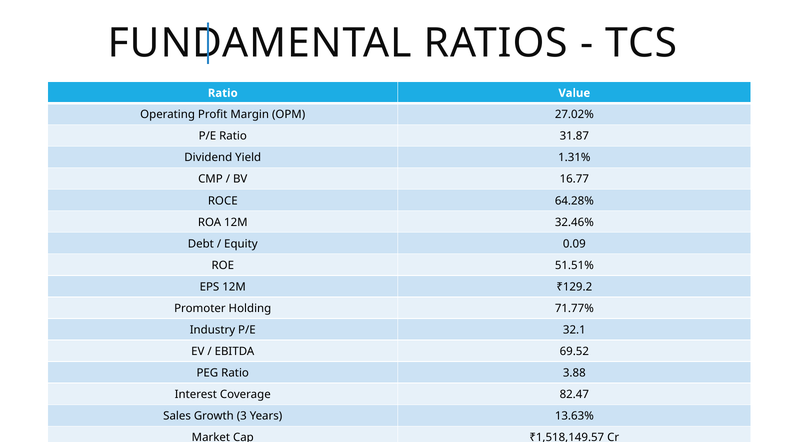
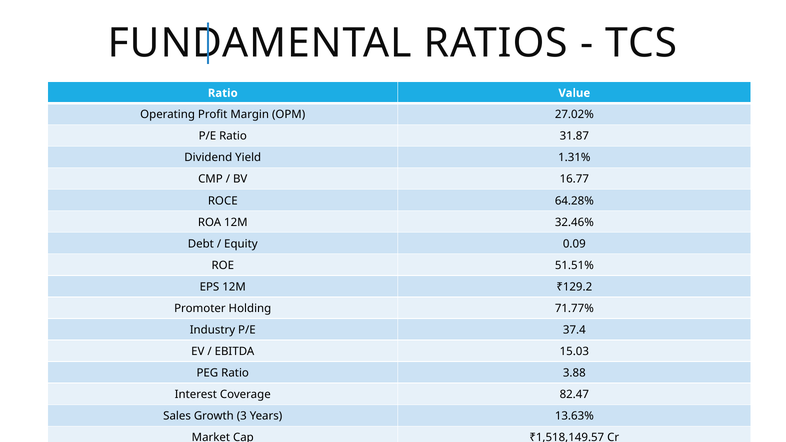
32.1: 32.1 -> 37.4
69.52: 69.52 -> 15.03
